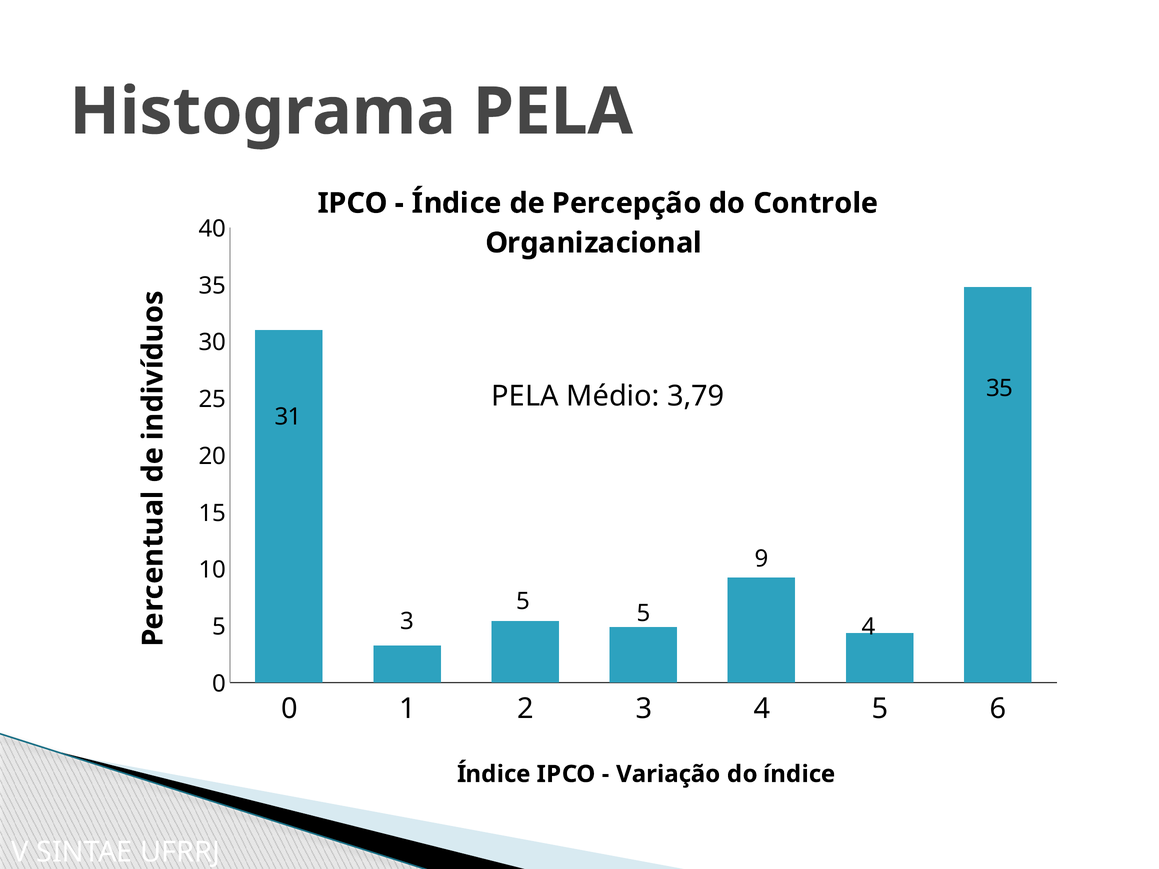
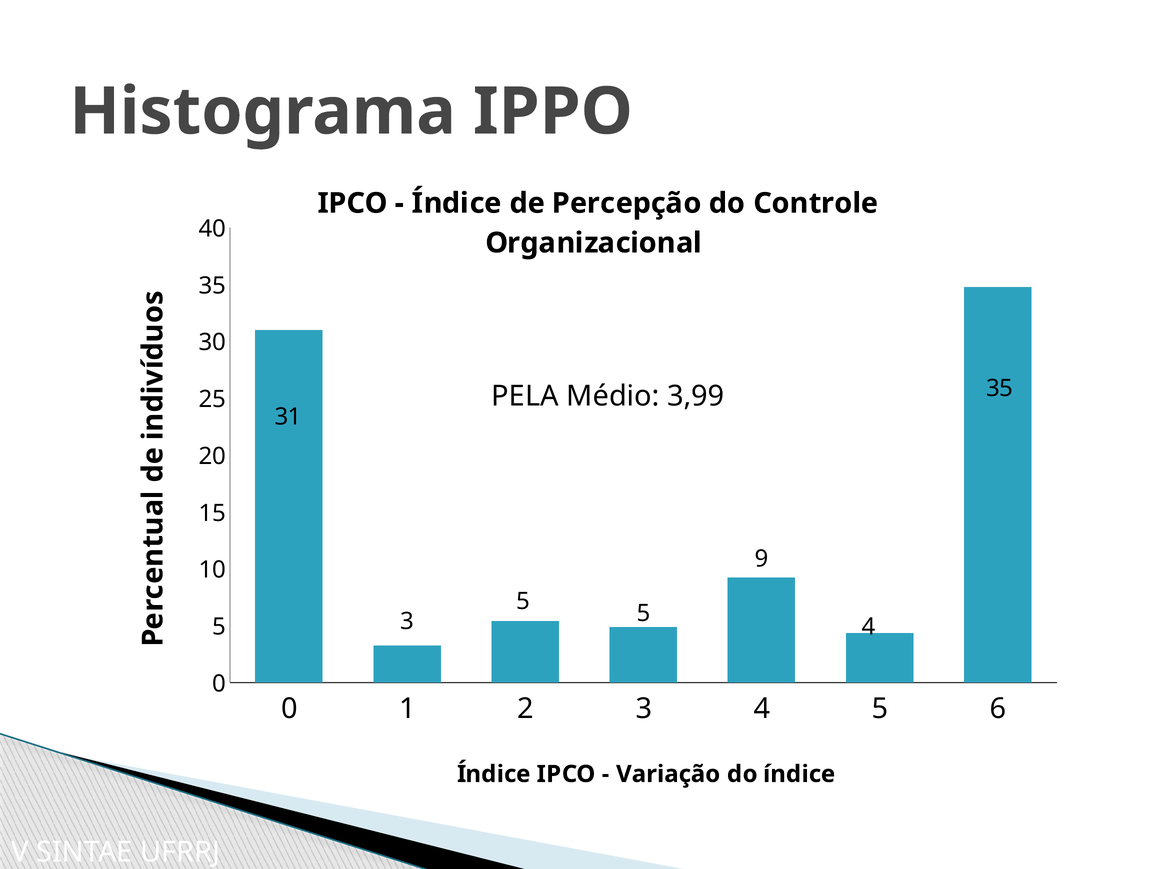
Histograma PELA: PELA -> IPPO
3,79: 3,79 -> 3,99
